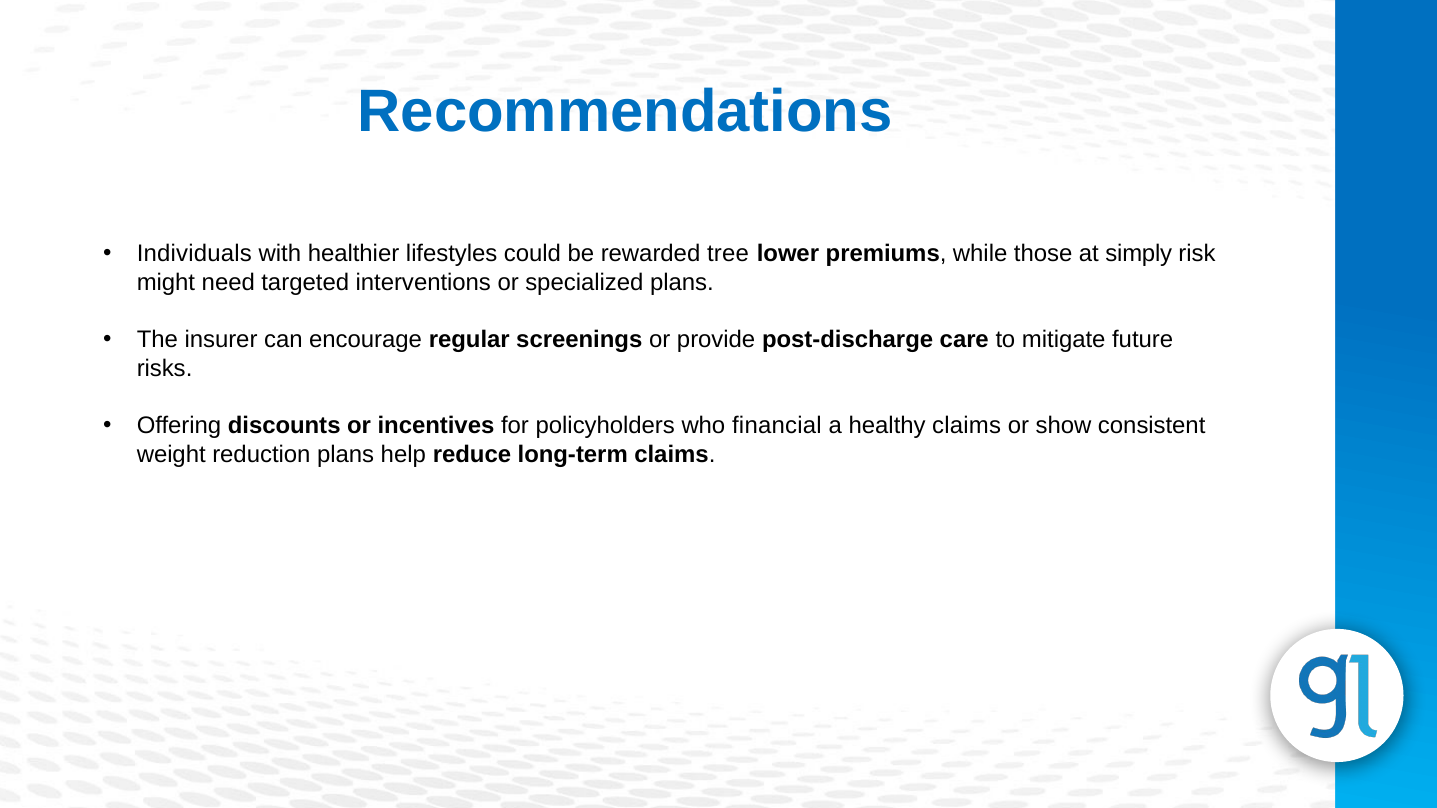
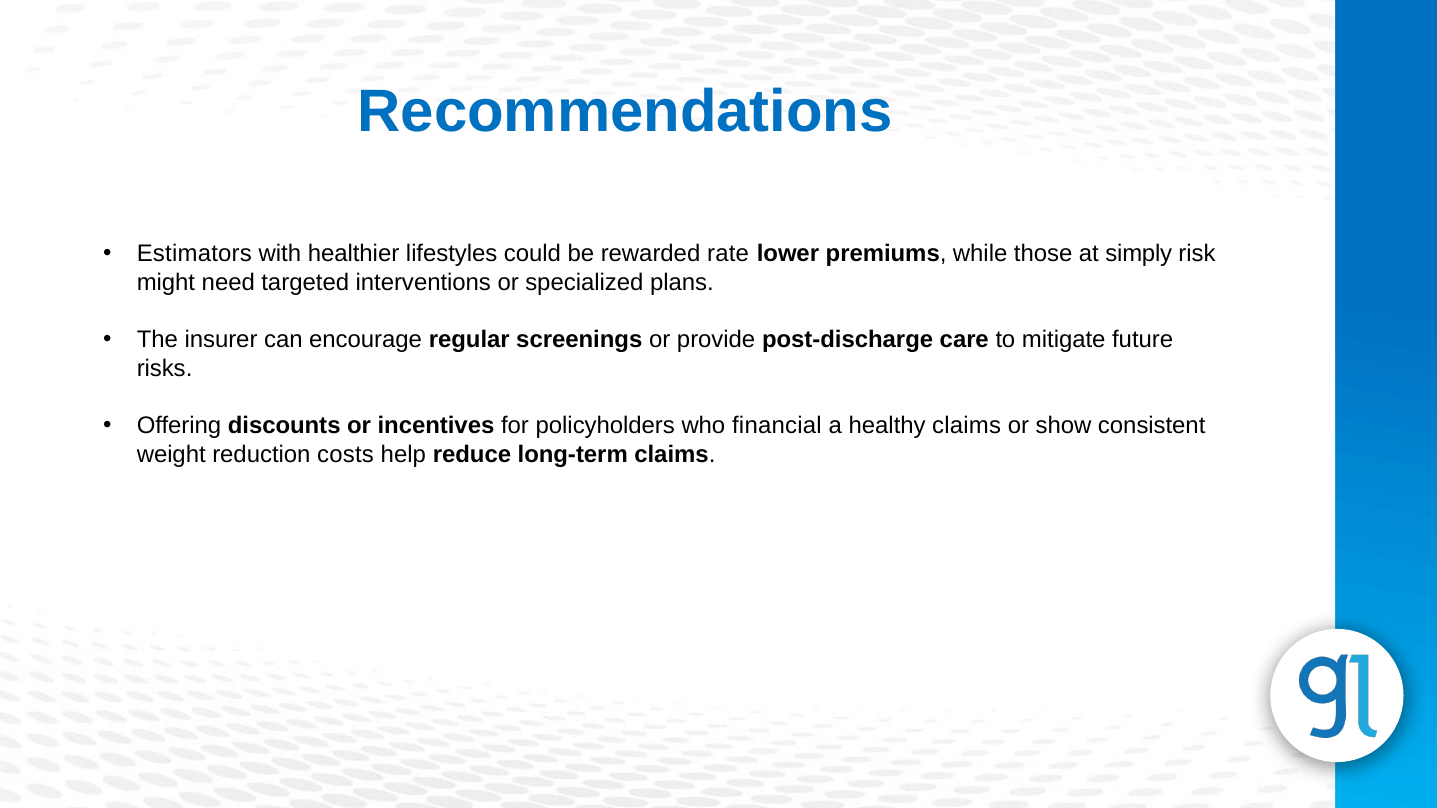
Individuals: Individuals -> Estimators
tree: tree -> rate
reduction plans: plans -> costs
